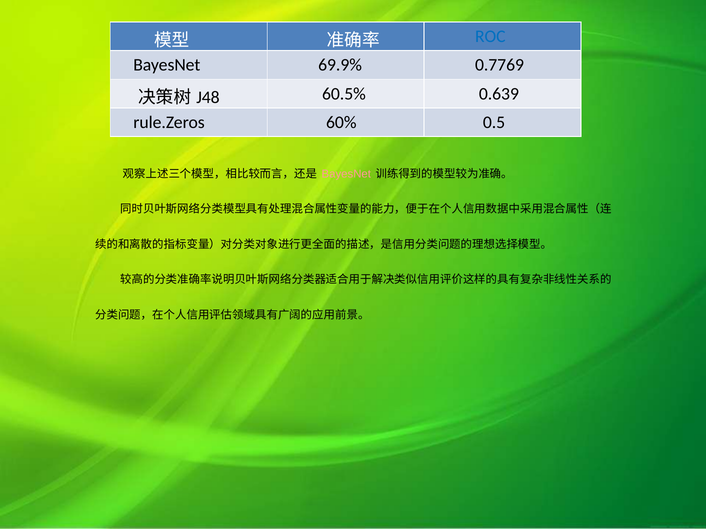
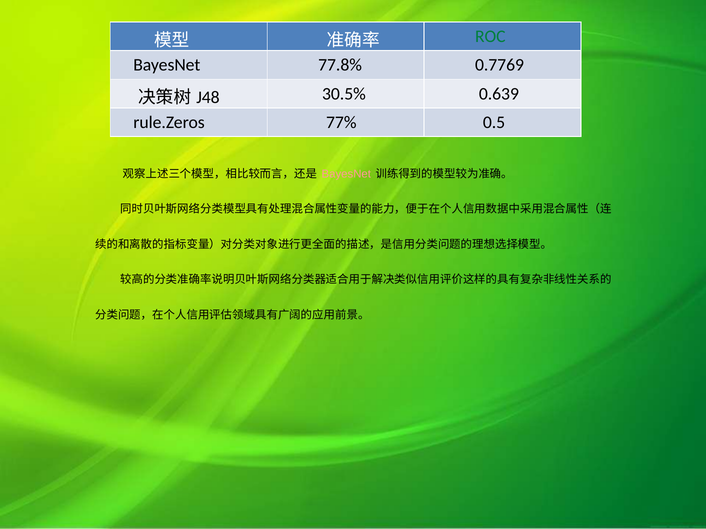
ROC colour: blue -> green
69.9%: 69.9% -> 77.8%
60.5%: 60.5% -> 30.5%
60%: 60% -> 77%
